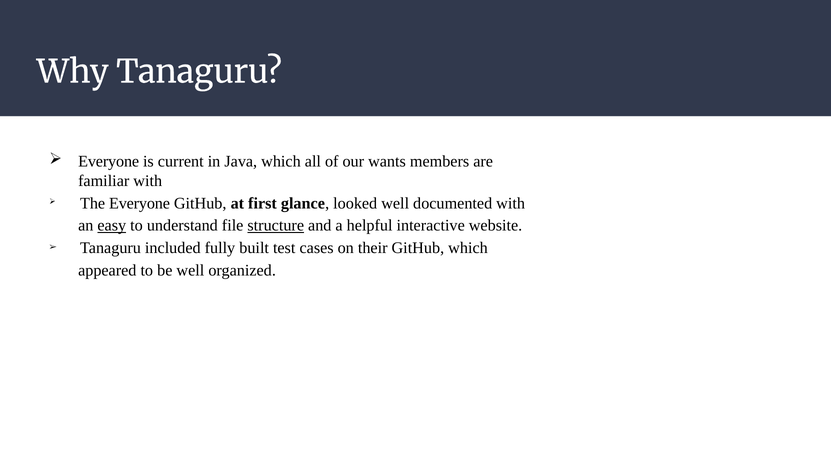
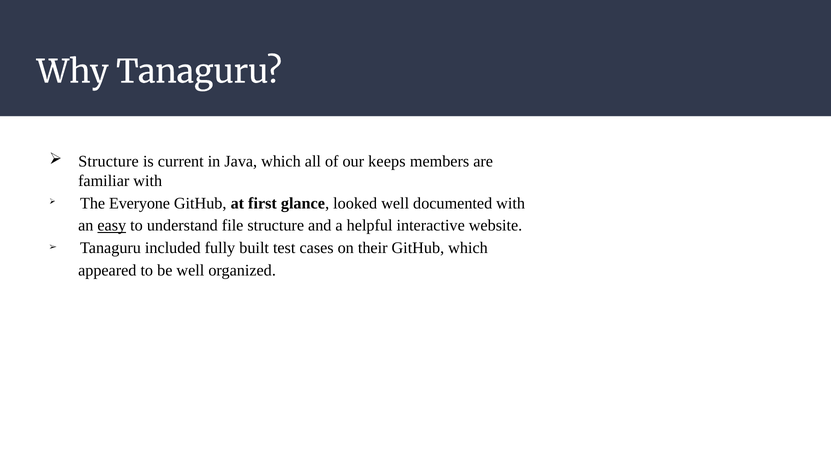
Everyone at (109, 161): Everyone -> Structure
wants: wants -> keeps
structure at (276, 225) underline: present -> none
